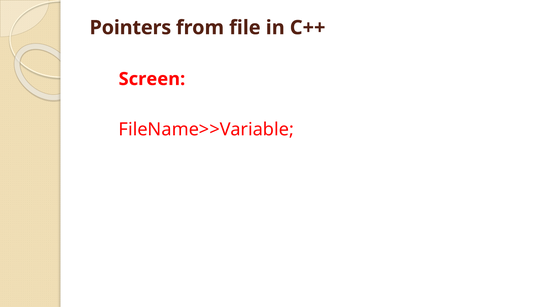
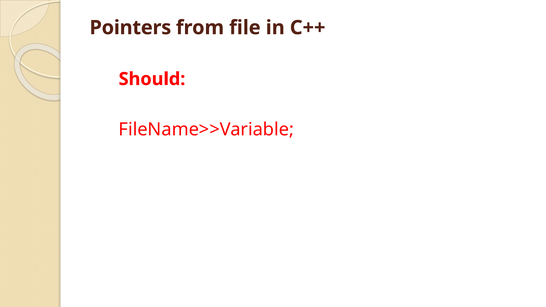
Screen: Screen -> Should
